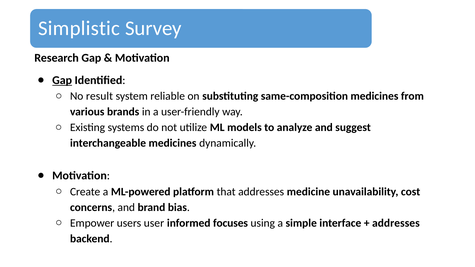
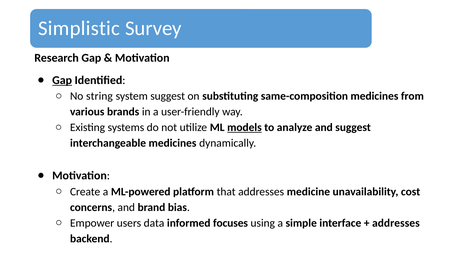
result: result -> string
system reliable: reliable -> suggest
models underline: none -> present
user: user -> data
